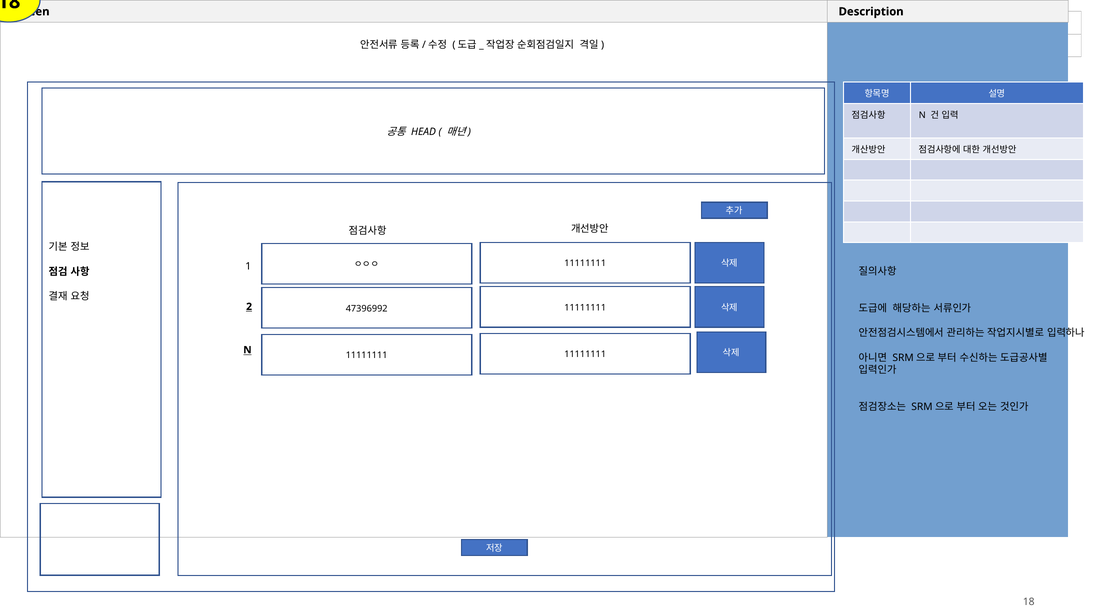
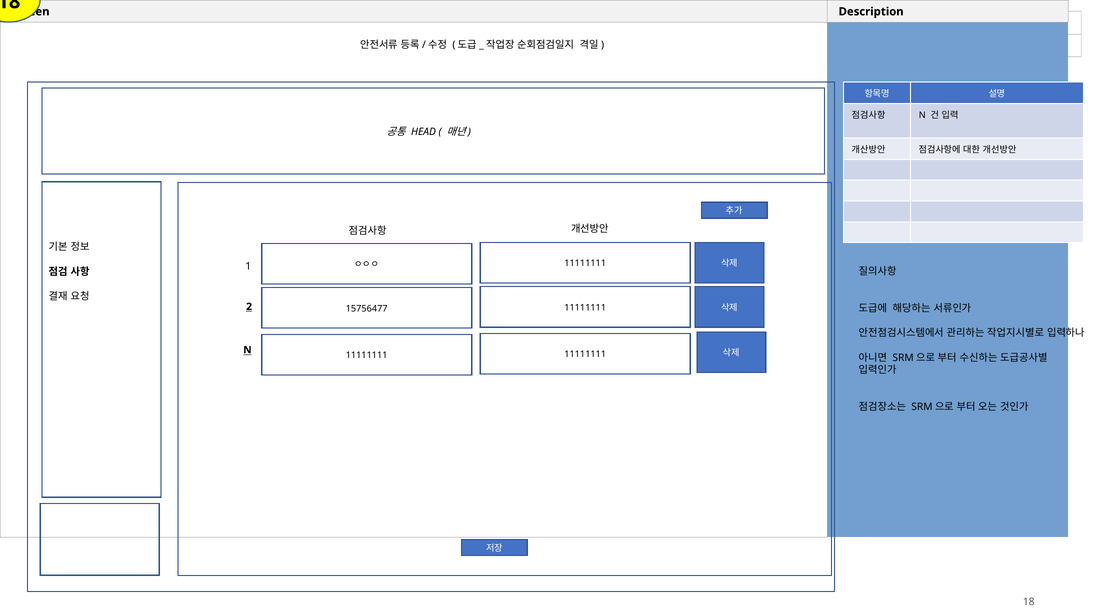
47396992: 47396992 -> 15756477
